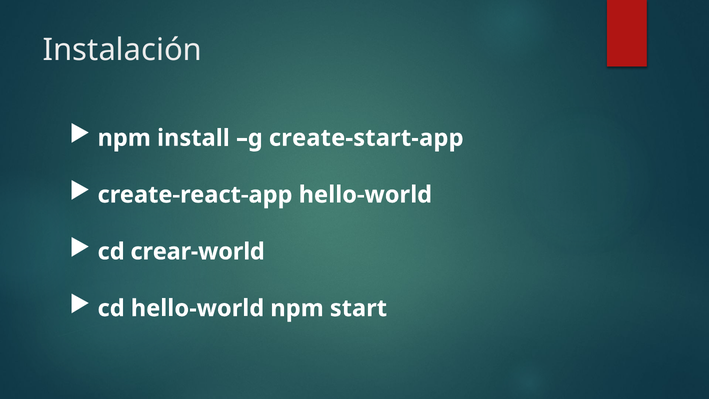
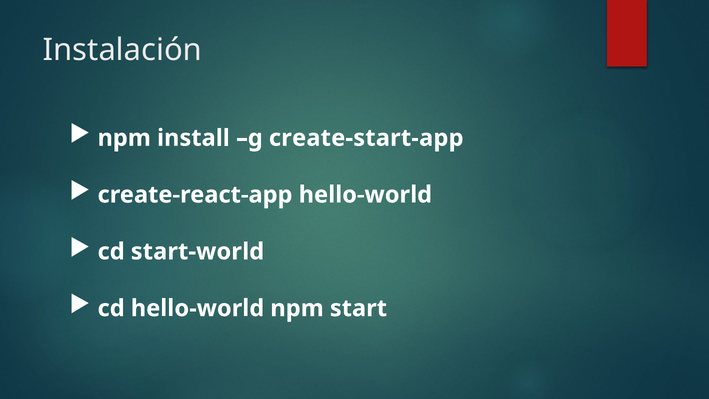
crear-world: crear-world -> start-world
